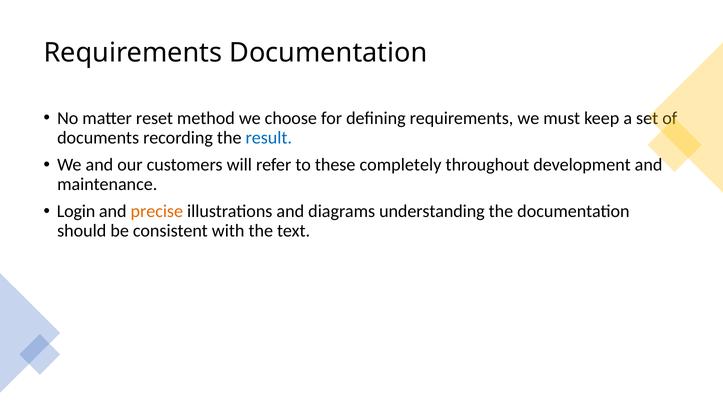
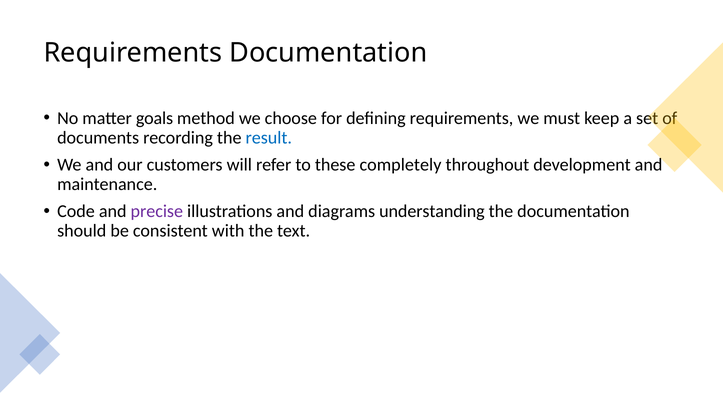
reset: reset -> goals
Login: Login -> Code
precise colour: orange -> purple
